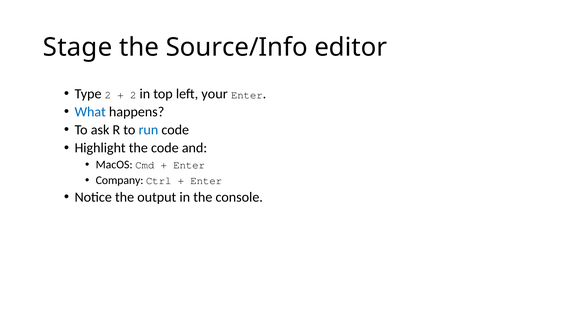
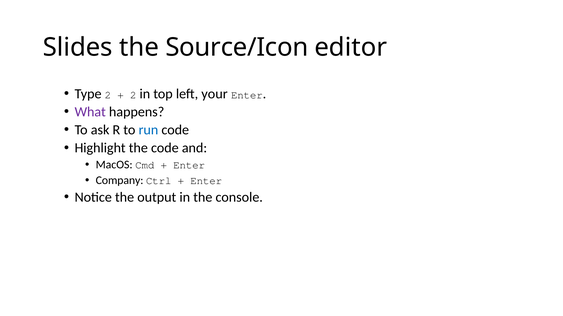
Stage: Stage -> Slides
Source/Info: Source/Info -> Source/Icon
What colour: blue -> purple
